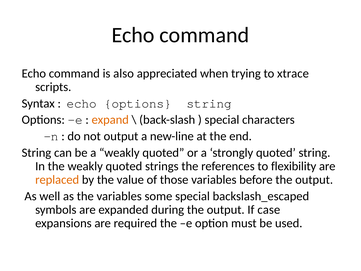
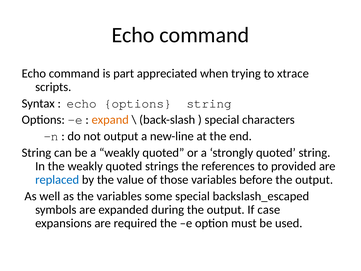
also: also -> part
flexibility: flexibility -> provided
replaced colour: orange -> blue
